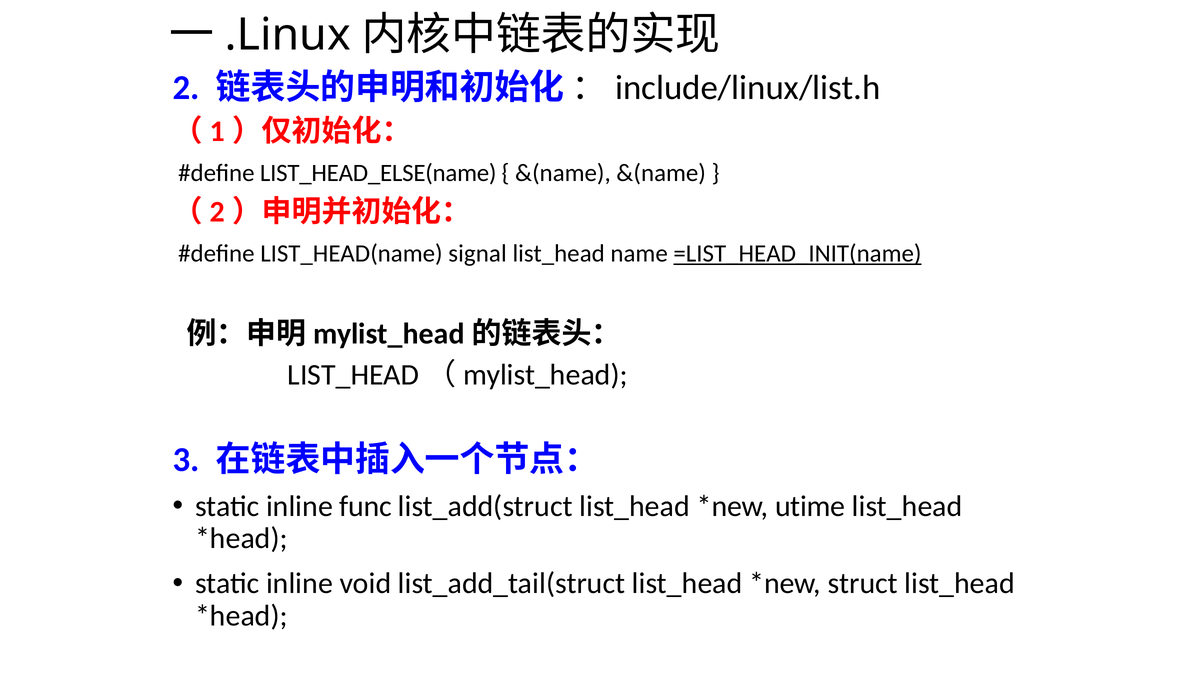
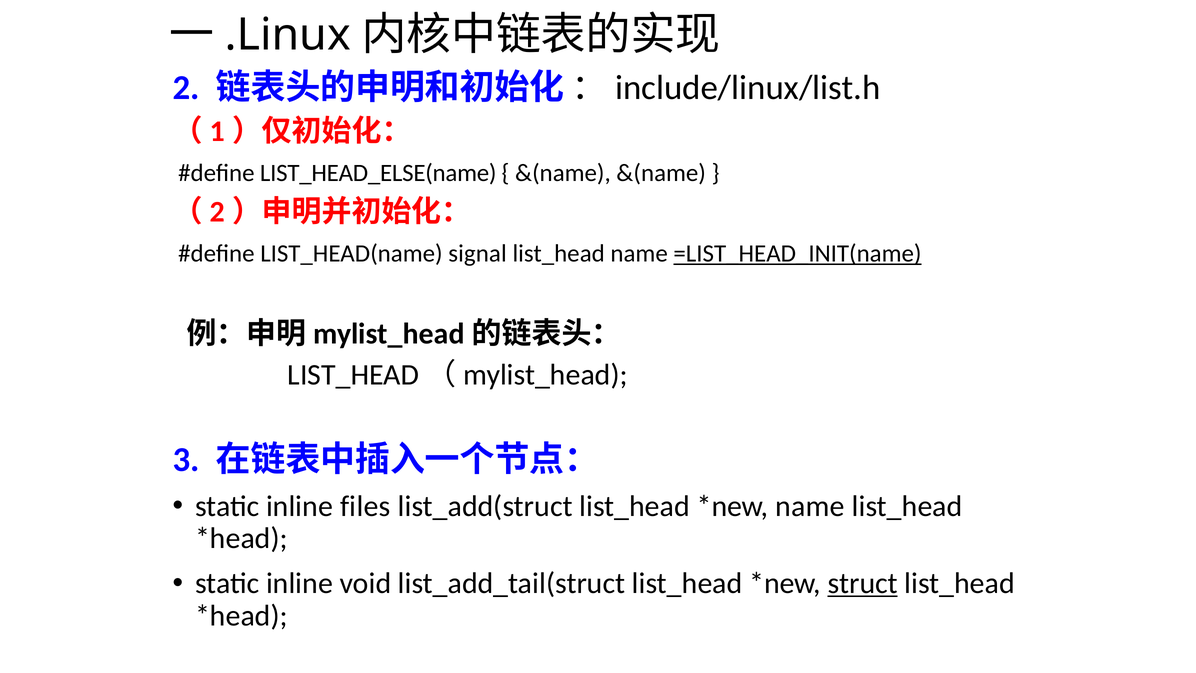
func: func -> files
utime at (810, 506): utime -> name
struct underline: none -> present
